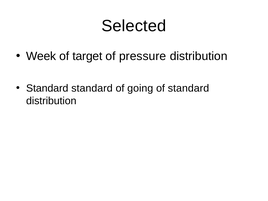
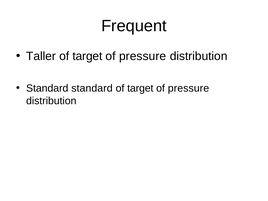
Selected: Selected -> Frequent
Week: Week -> Taller
going at (140, 88): going -> target
standard at (188, 88): standard -> pressure
